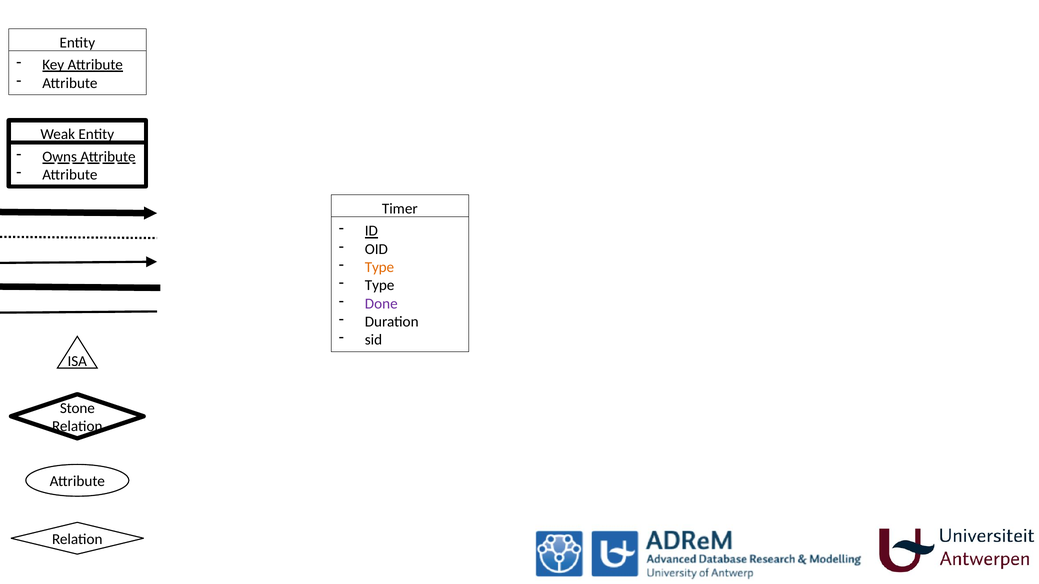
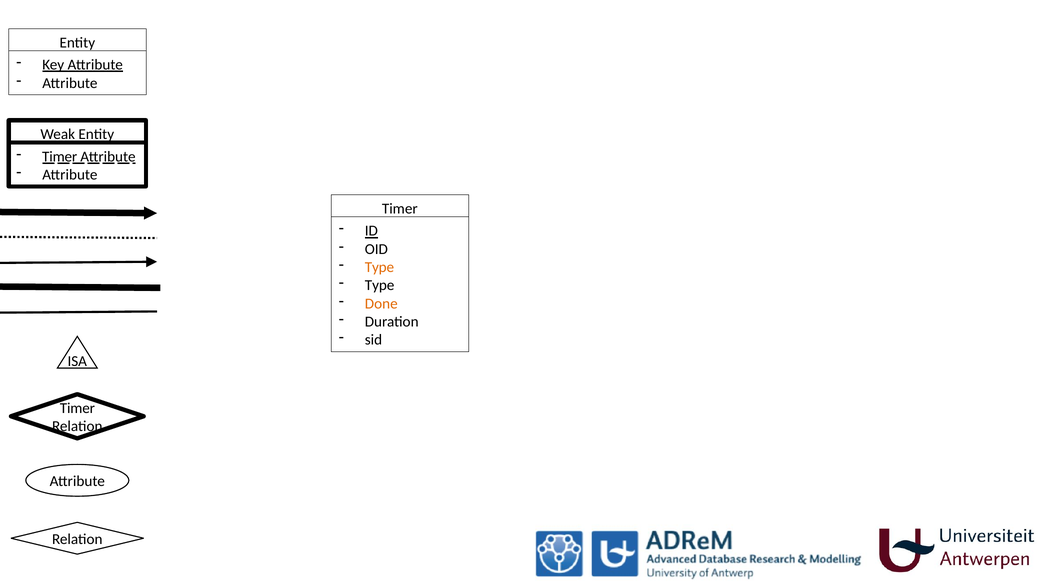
Owns at (60, 157): Owns -> Timer
Done colour: purple -> orange
Stone at (77, 409): Stone -> Timer
